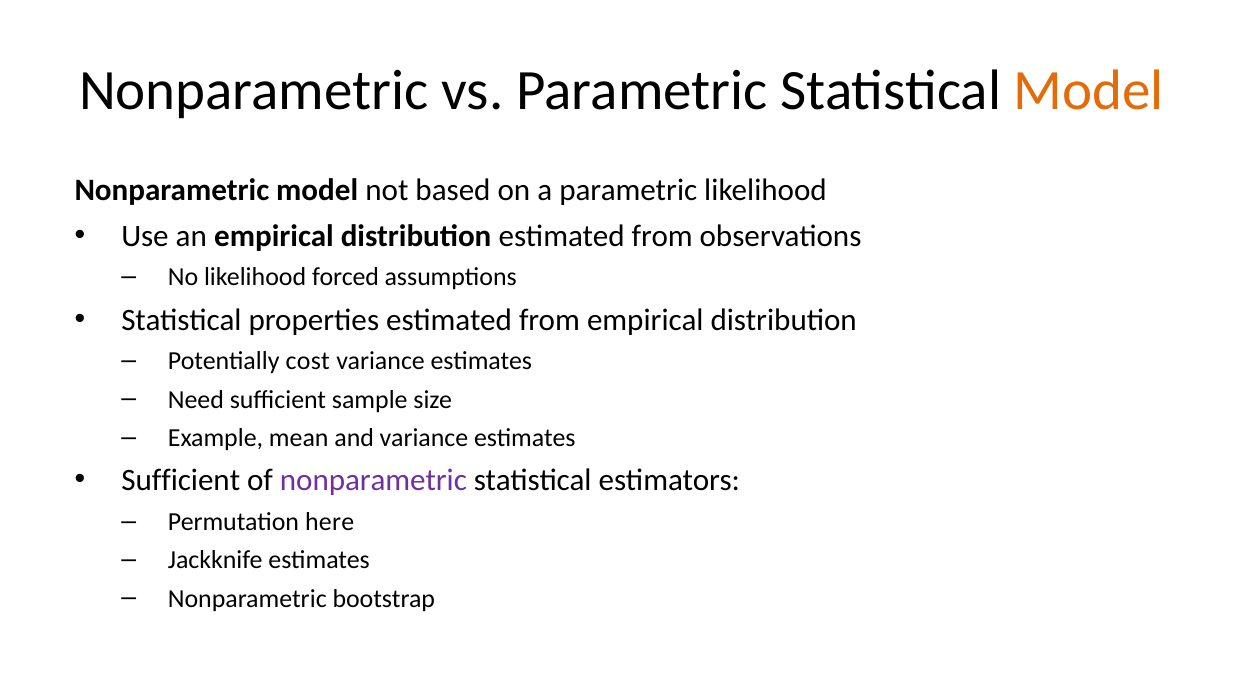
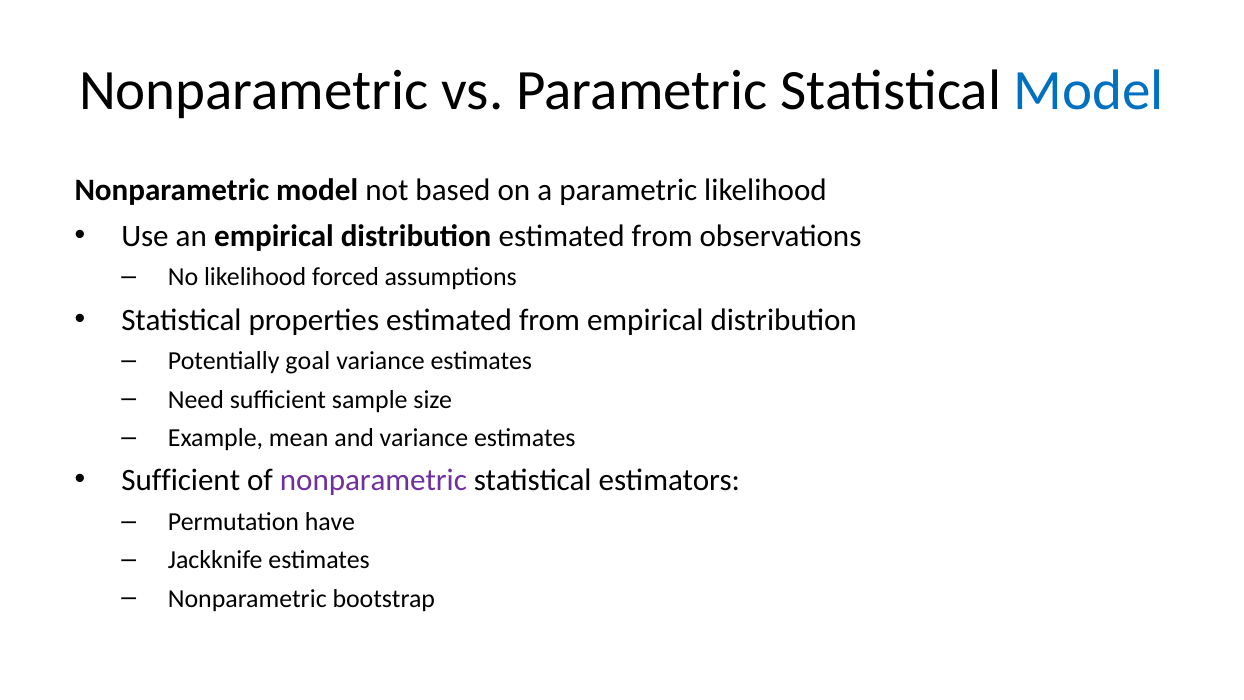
Model at (1089, 90) colour: orange -> blue
cost: cost -> goal
here: here -> have
